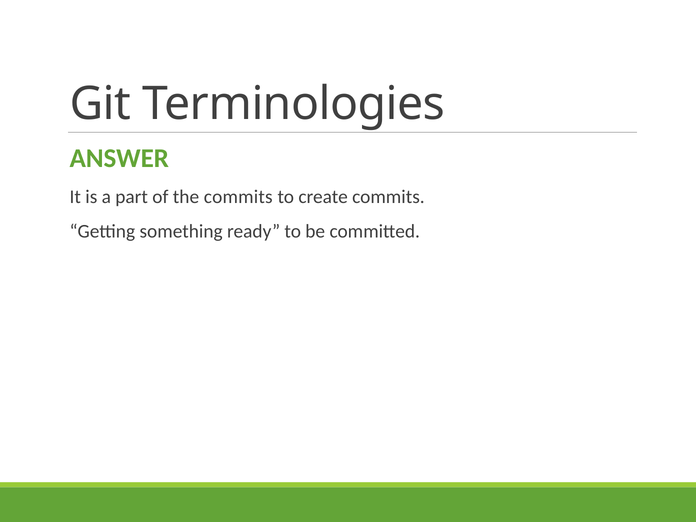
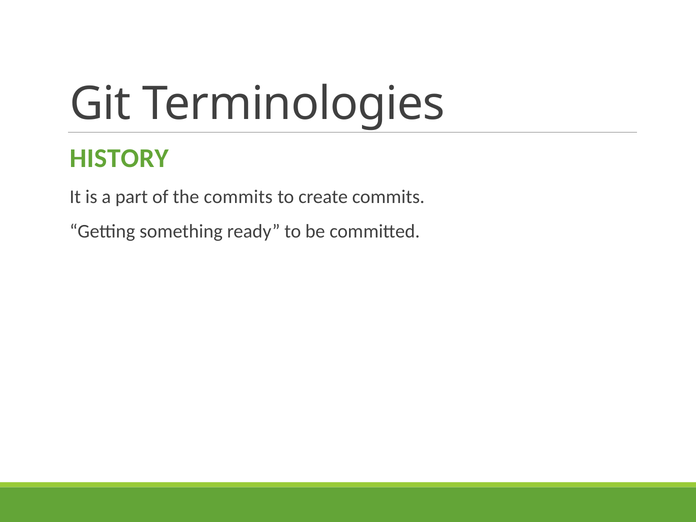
ANSWER: ANSWER -> HISTORY
